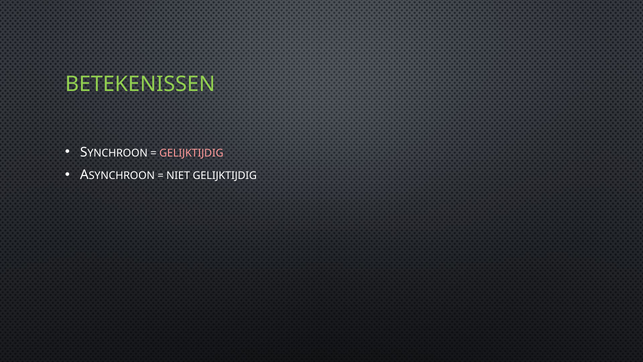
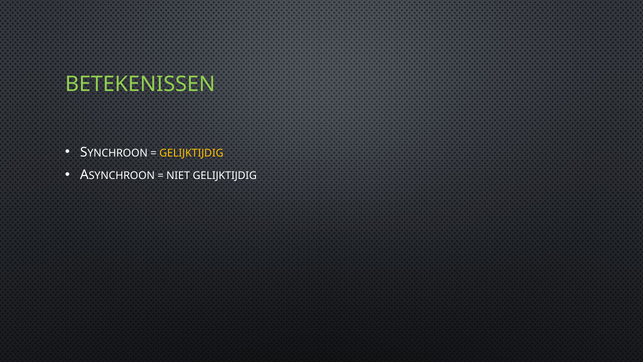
GELIJKTIJDIG at (191, 153) colour: pink -> yellow
